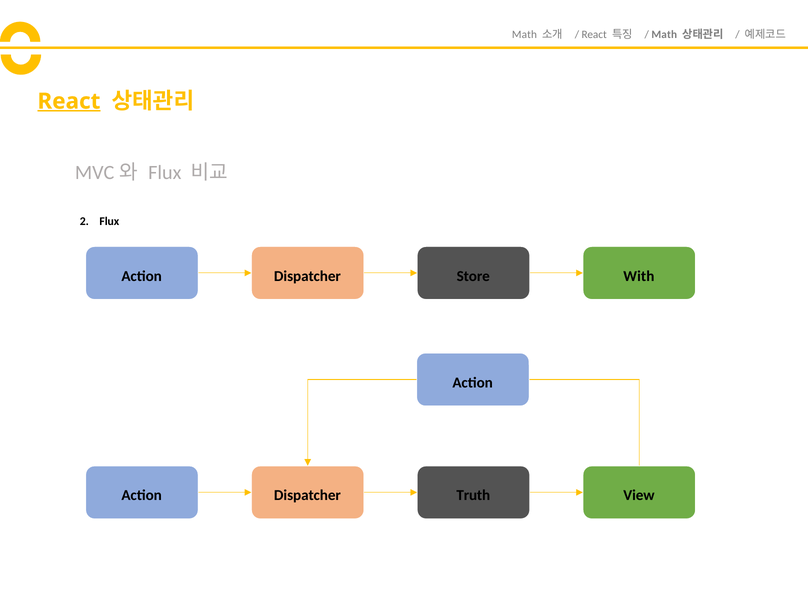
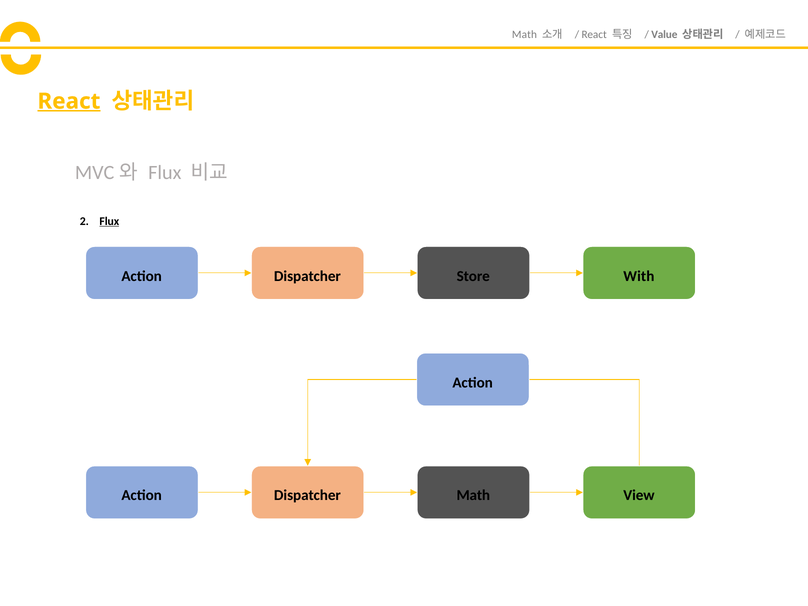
Math at (664, 35): Math -> Value
Flux at (109, 221) underline: none -> present
Dispatcher Truth: Truth -> Math
